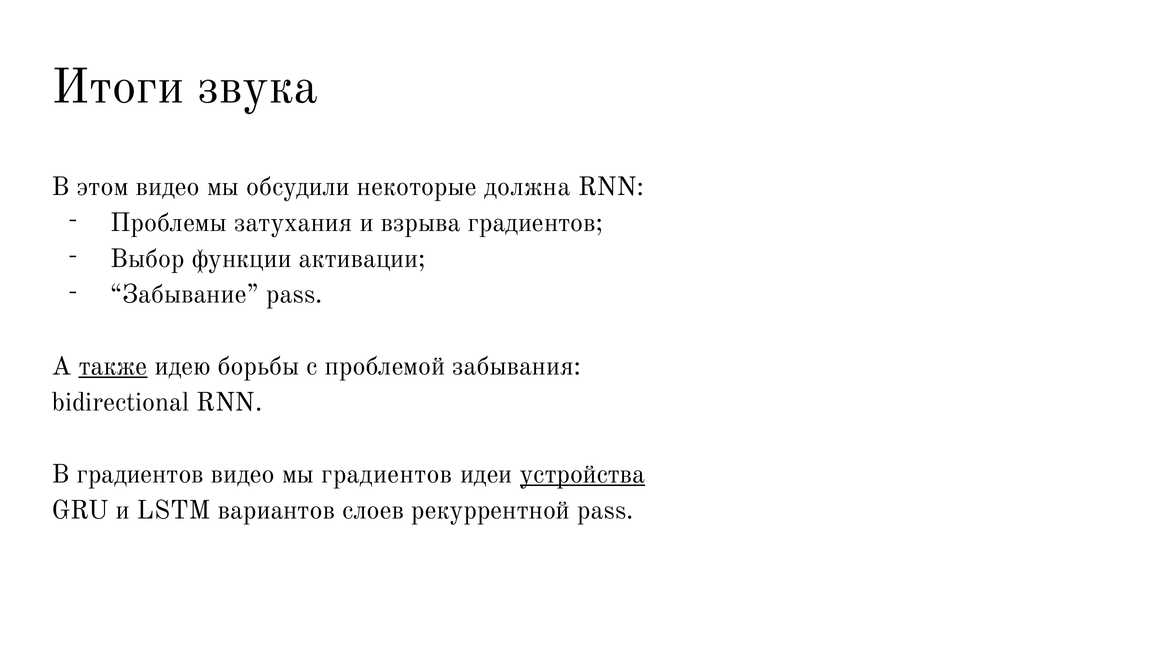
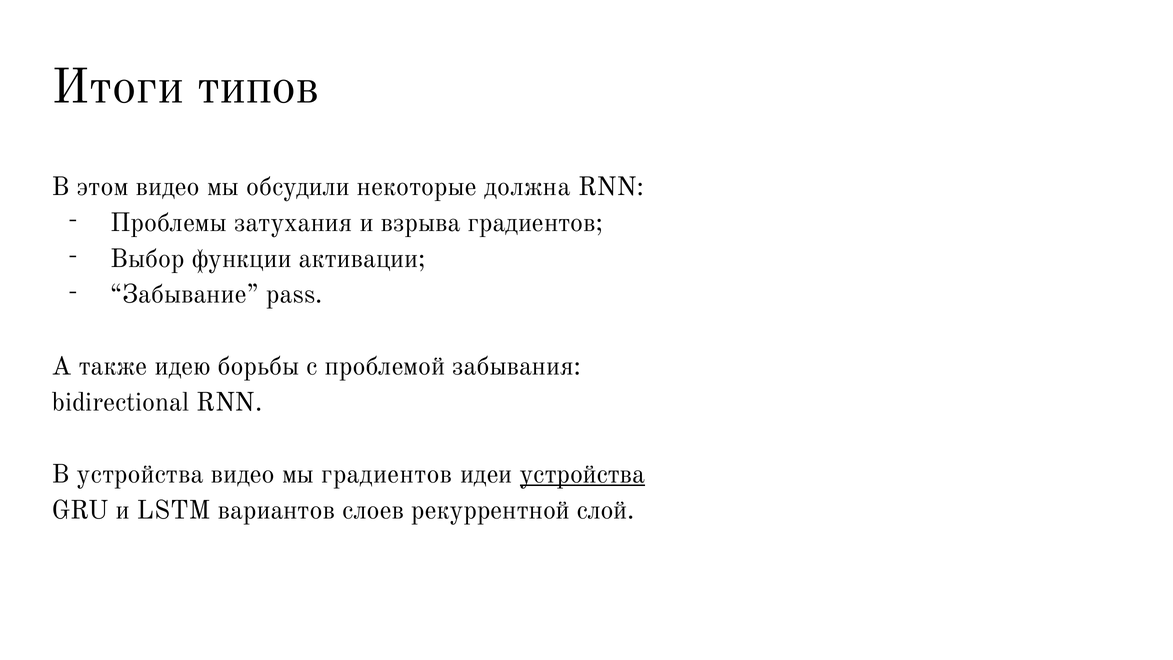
звука: звука -> типов
также underline: present -> none
В градиентов: градиентов -> устройства
рекуррентной pass: pass -> слой
